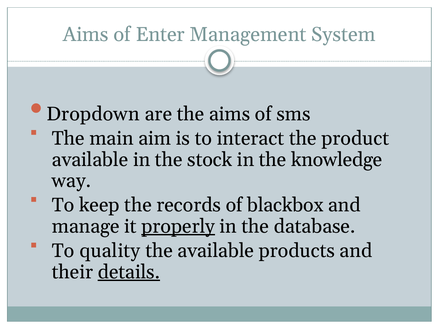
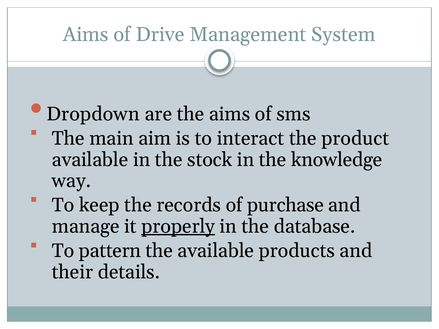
Enter: Enter -> Drive
blackbox: blackbox -> purchase
quality: quality -> pattern
details underline: present -> none
